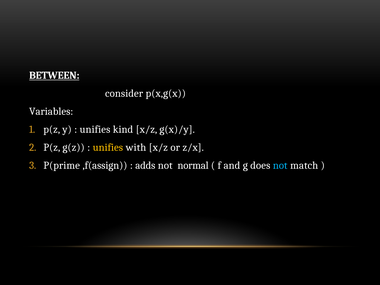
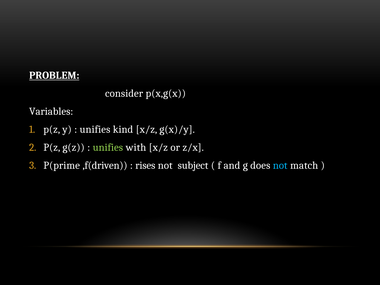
BETWEEN: BETWEEN -> PROBLEM
unifies at (108, 147) colour: yellow -> light green
,f(assign: ,f(assign -> ,f(driven
adds: adds -> rises
normal: normal -> subject
